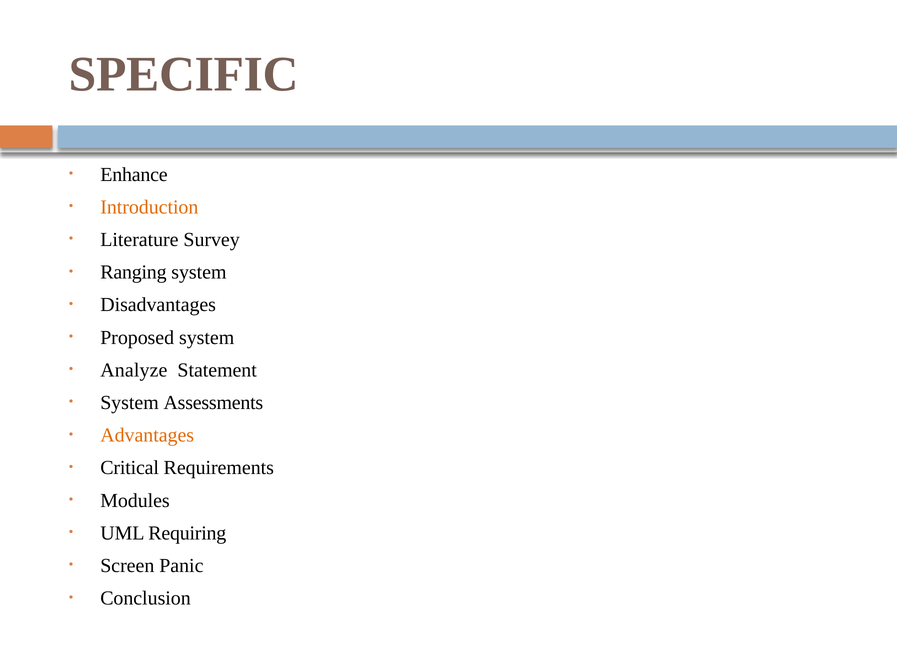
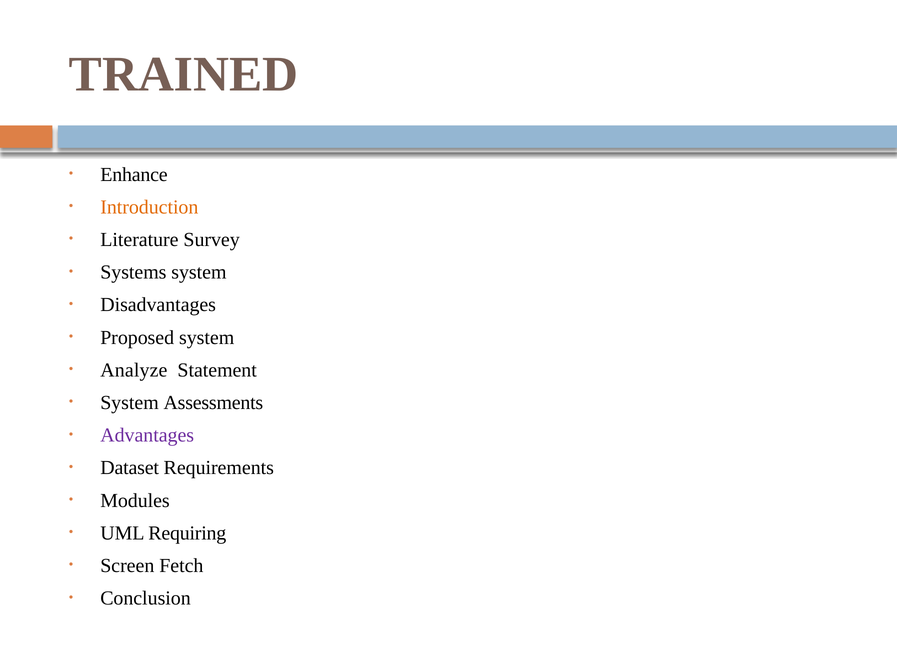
SPECIFIC: SPECIFIC -> TRAINED
Ranging: Ranging -> Systems
Advantages colour: orange -> purple
Critical: Critical -> Dataset
Panic: Panic -> Fetch
